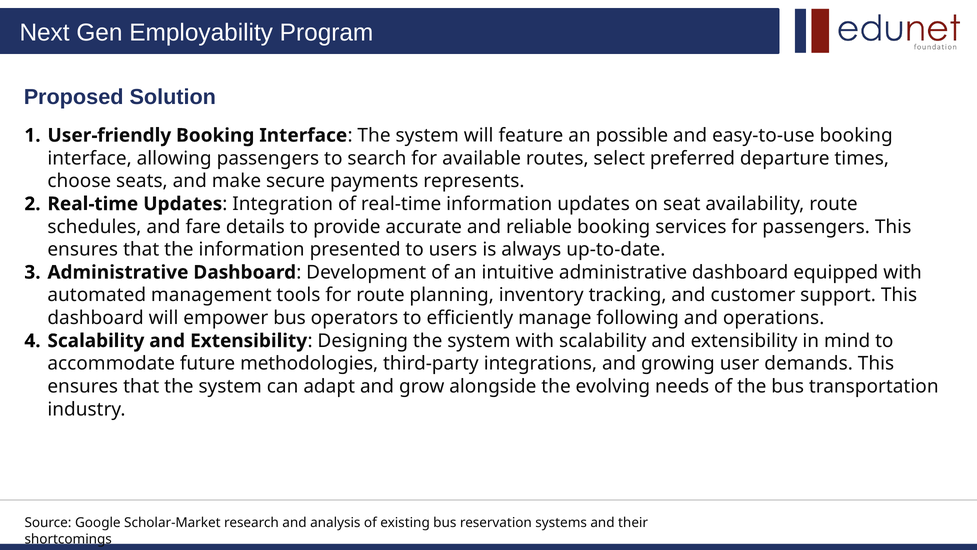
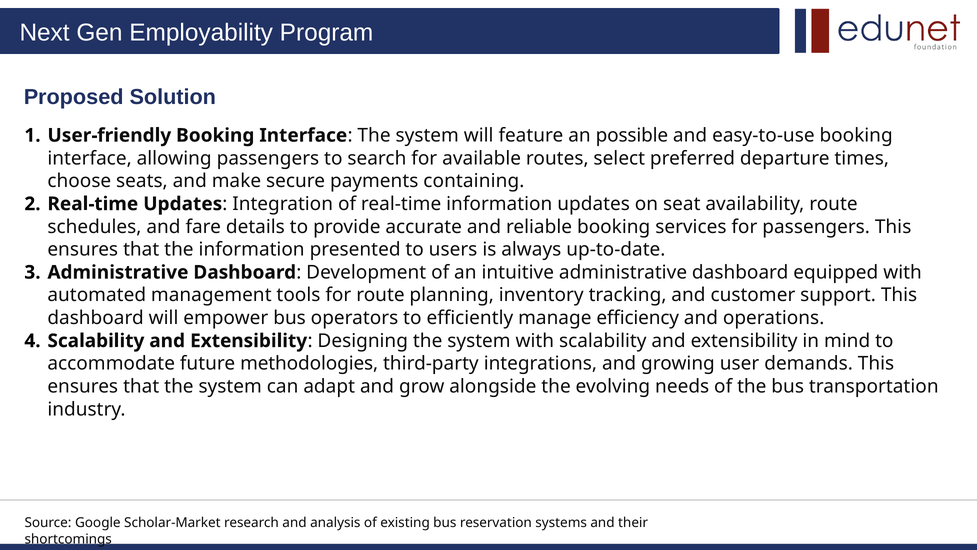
represents: represents -> containing
following: following -> efficiency
